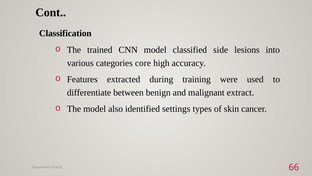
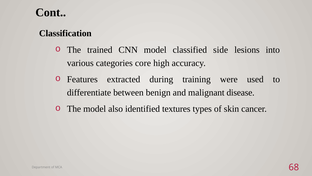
extract: extract -> disease
settings: settings -> textures
66: 66 -> 68
